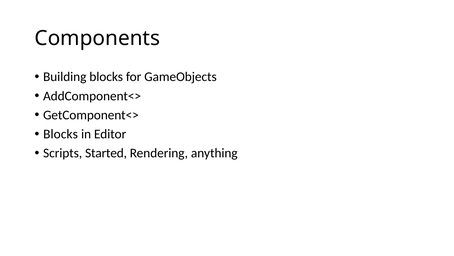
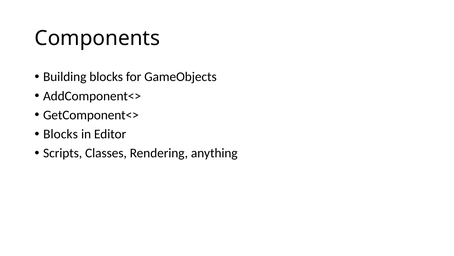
Started: Started -> Classes
